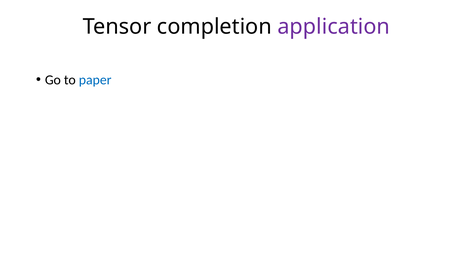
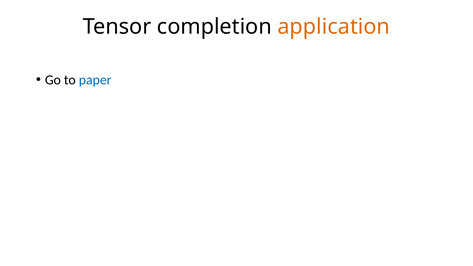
application colour: purple -> orange
